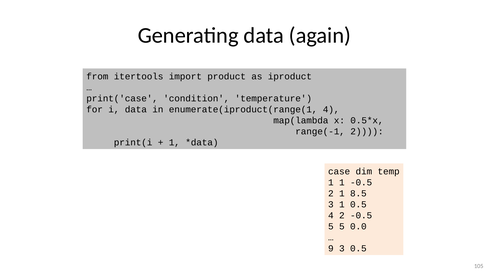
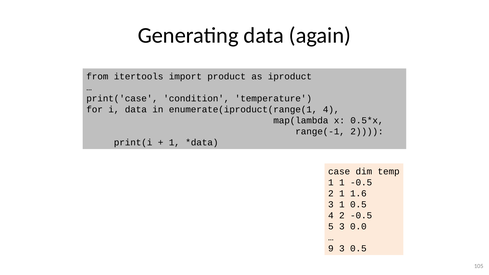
8.5: 8.5 -> 1.6
5 5: 5 -> 3
